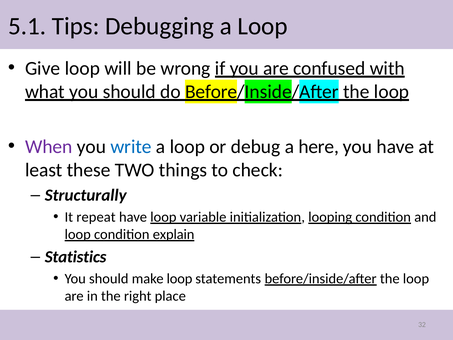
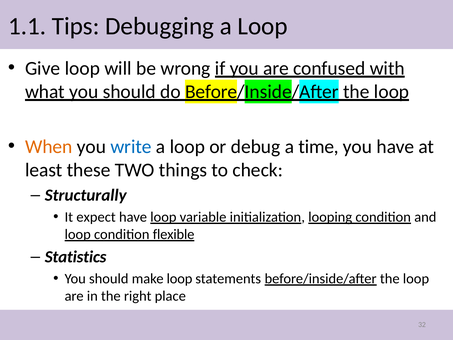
5.1: 5.1 -> 1.1
When colour: purple -> orange
here: here -> time
repeat: repeat -> expect
explain: explain -> flexible
